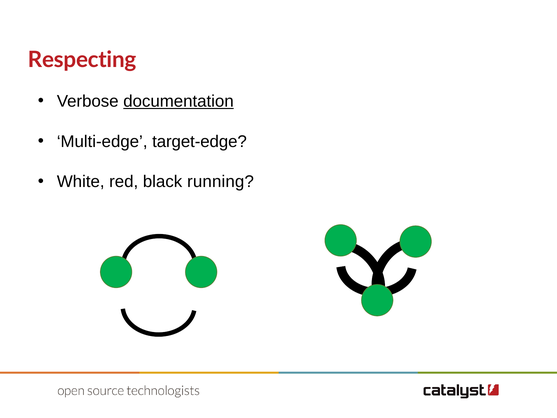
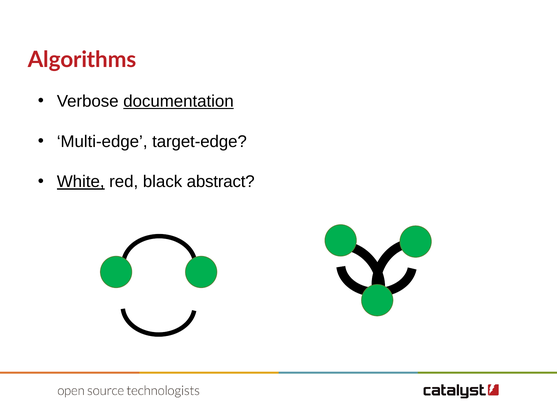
Respecting: Respecting -> Algorithms
White underline: none -> present
running: running -> abstract
